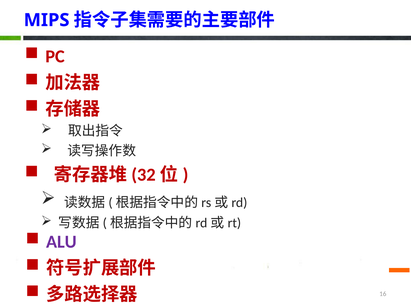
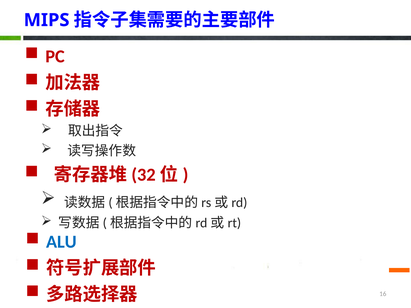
ALU colour: purple -> blue
